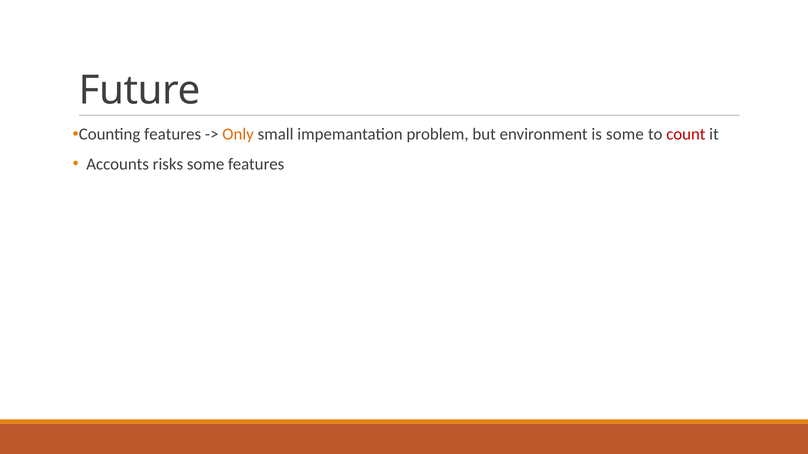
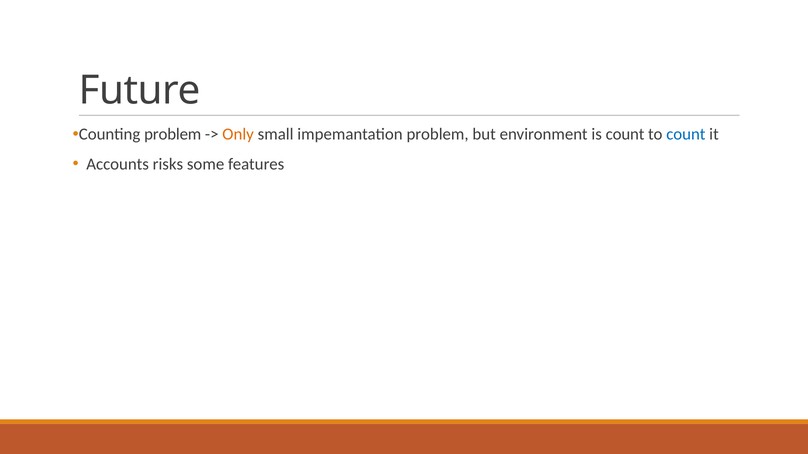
Counting features: features -> problem
is some: some -> count
count at (686, 134) colour: red -> blue
